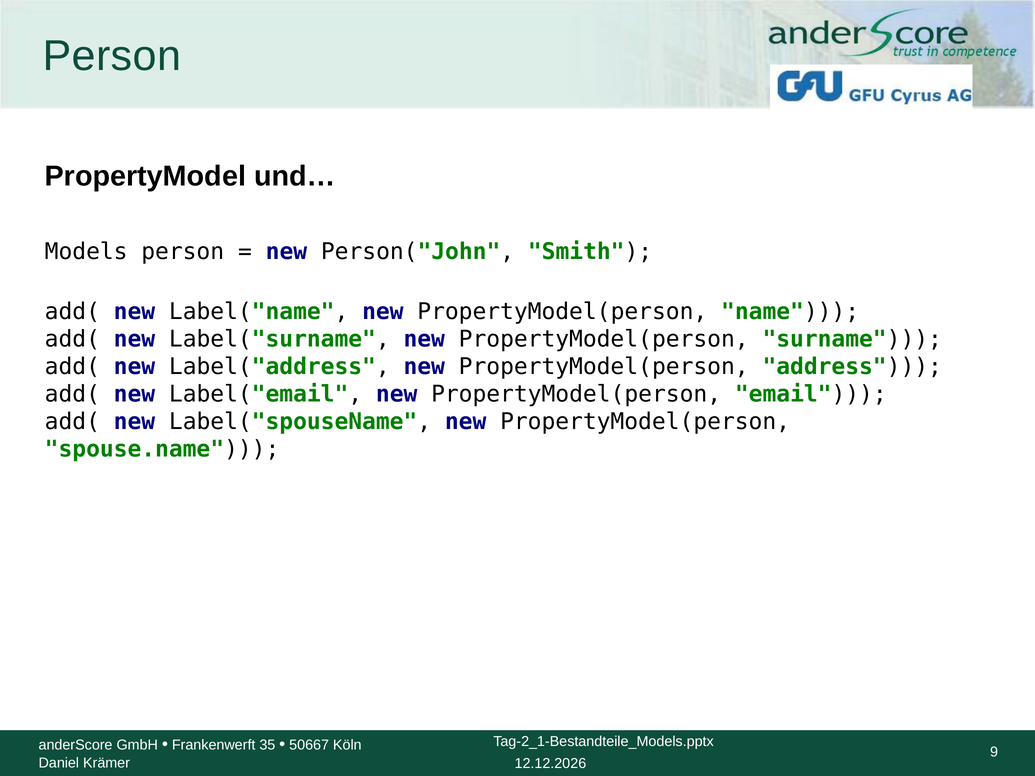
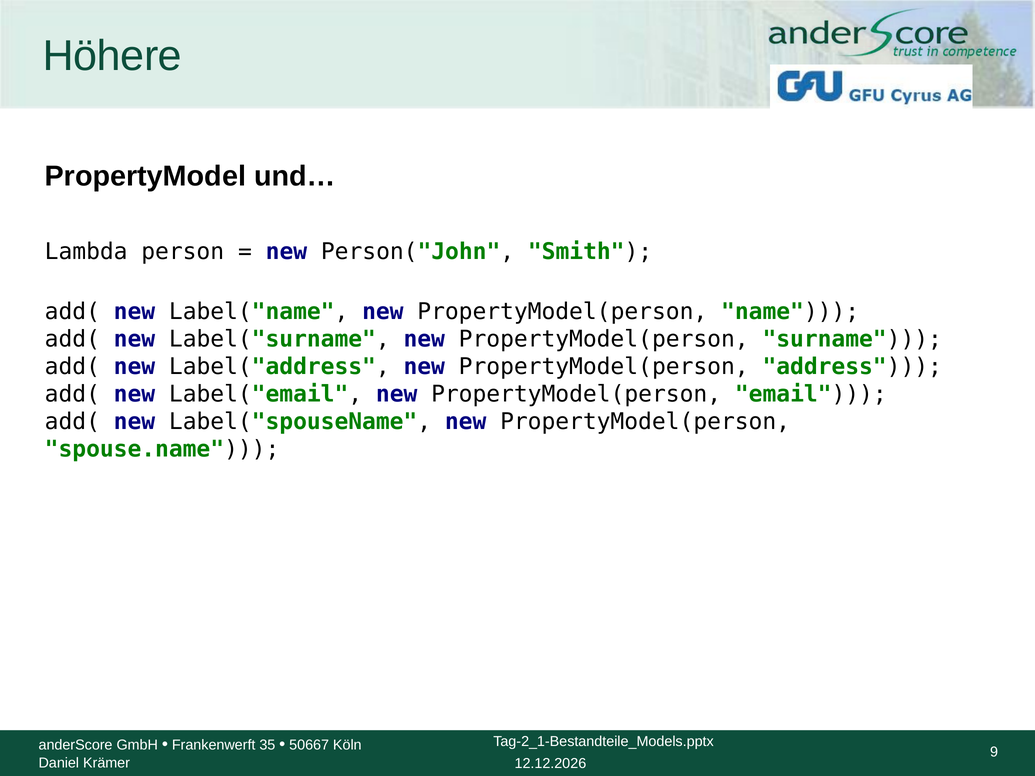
Person at (112, 56): Person -> Höhere
Models: Models -> Lambda
